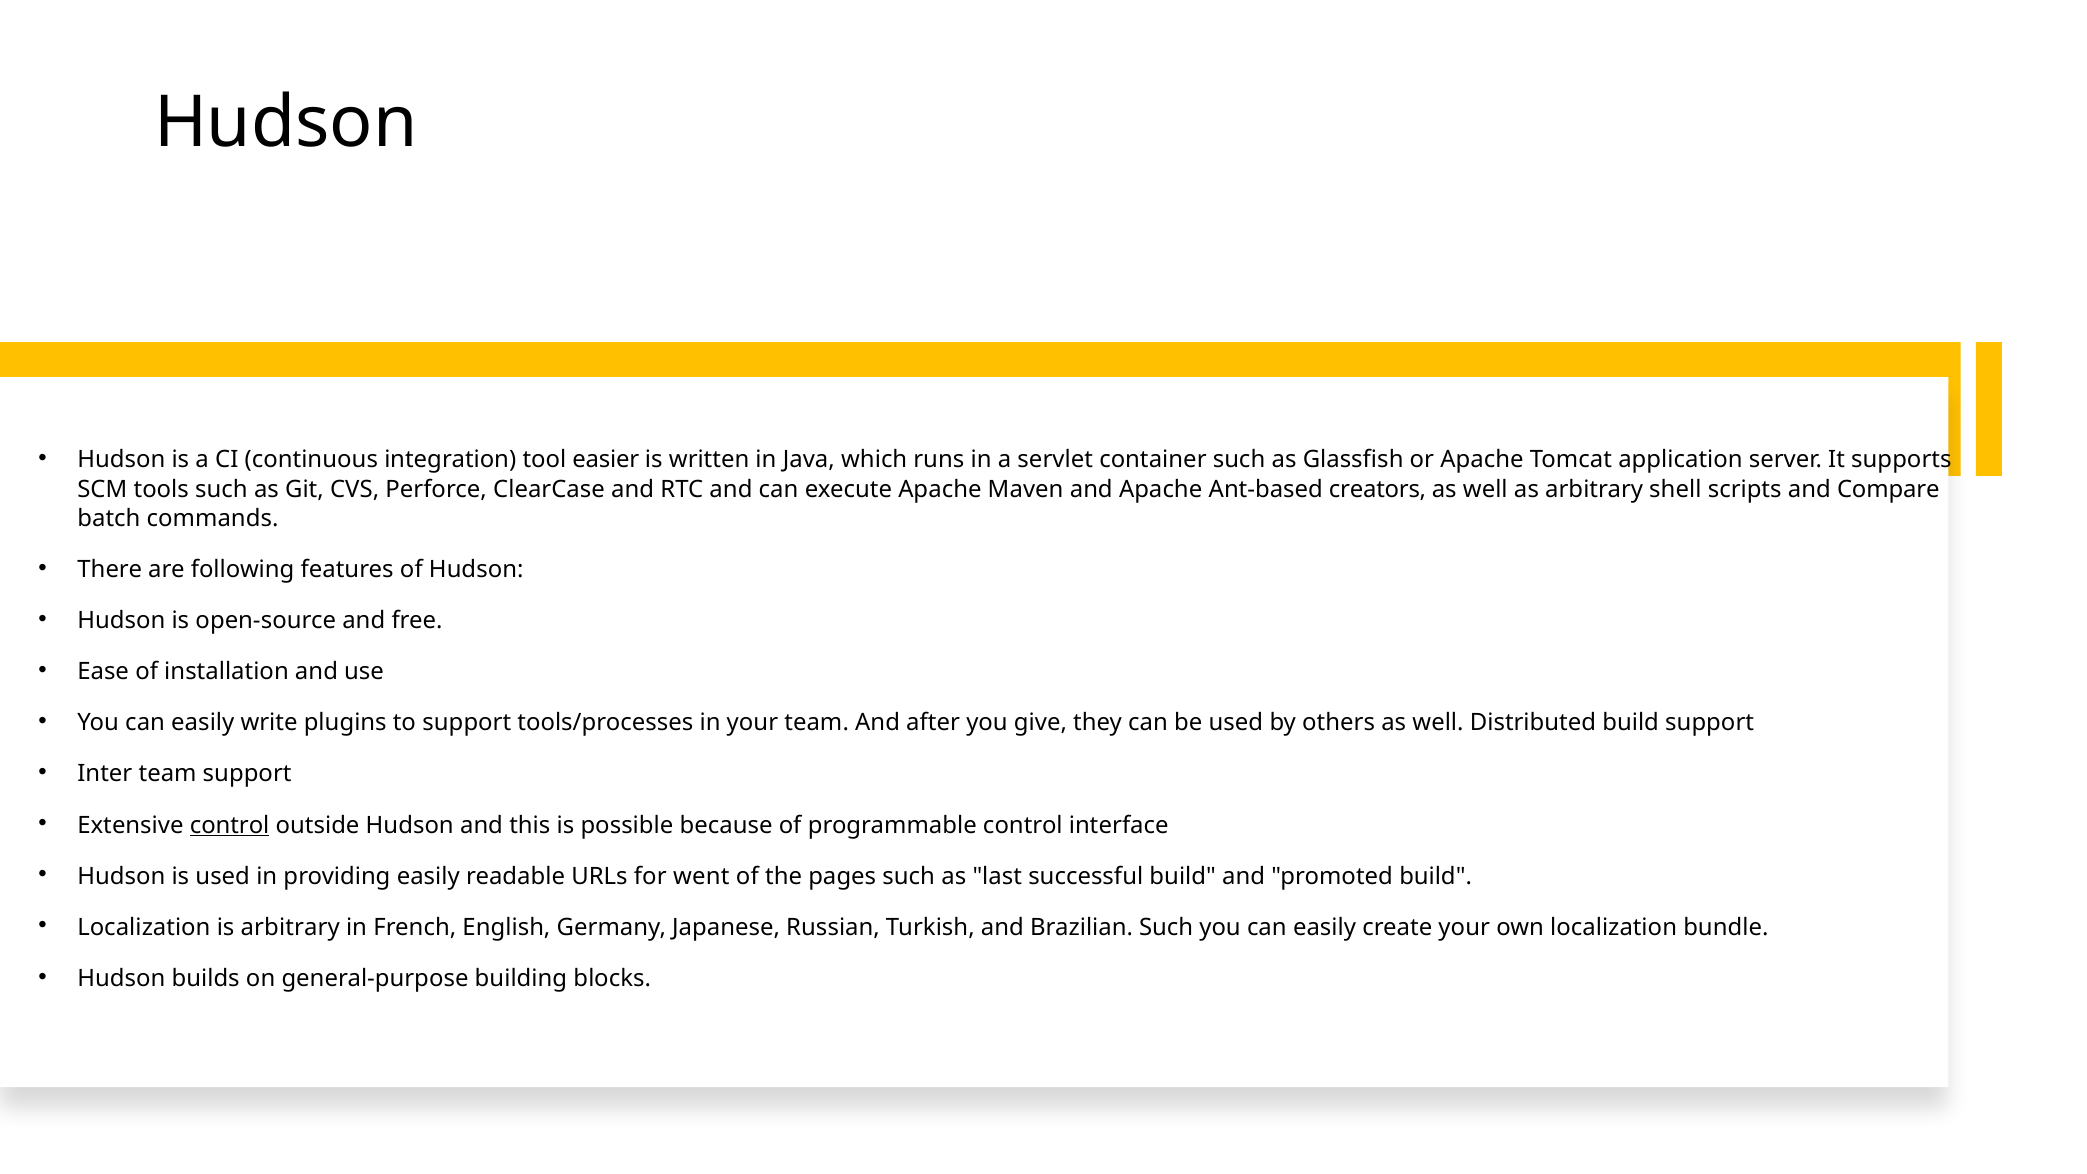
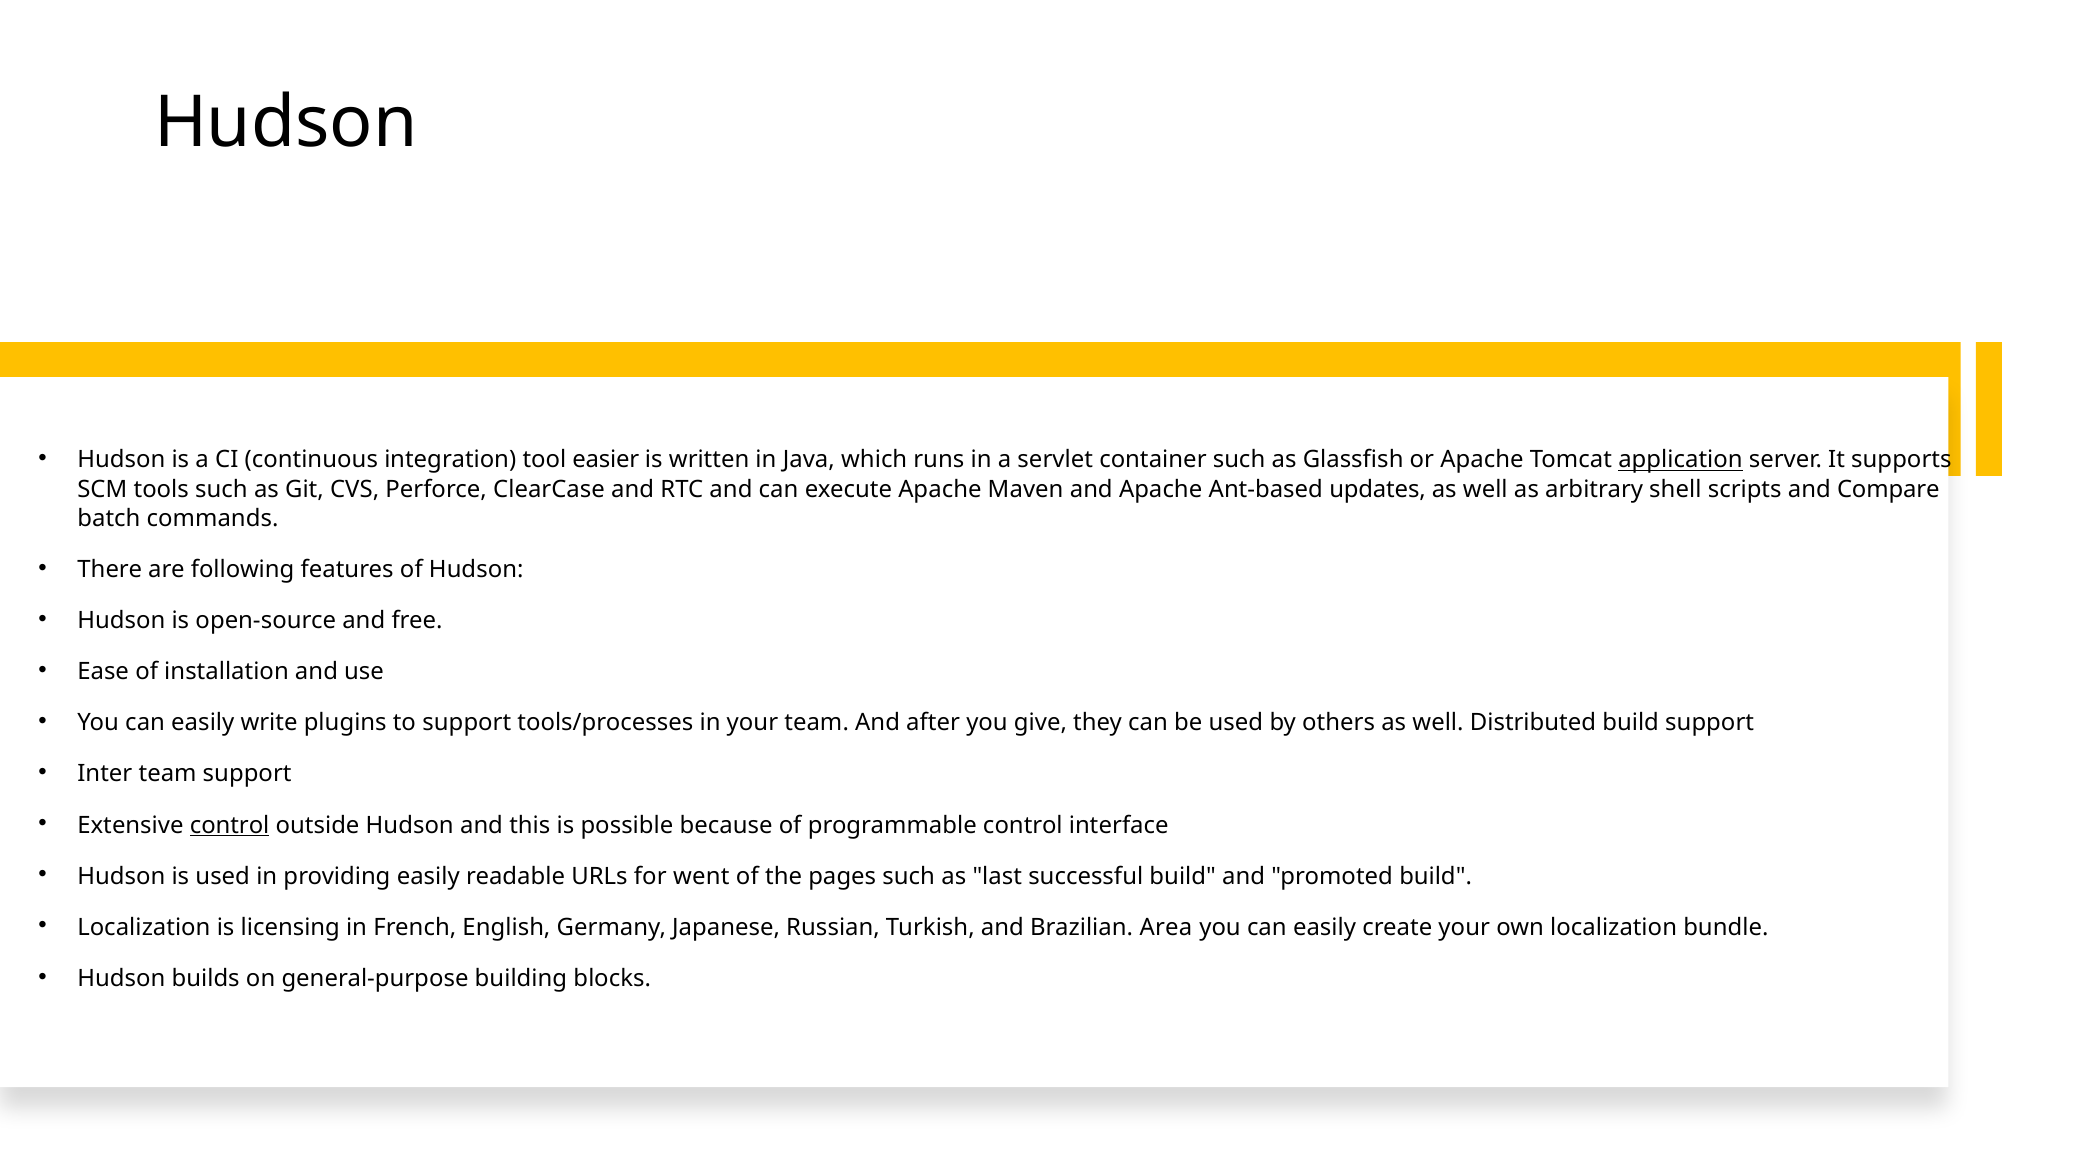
application underline: none -> present
creators: creators -> updates
is arbitrary: arbitrary -> licensing
Brazilian Such: Such -> Area
